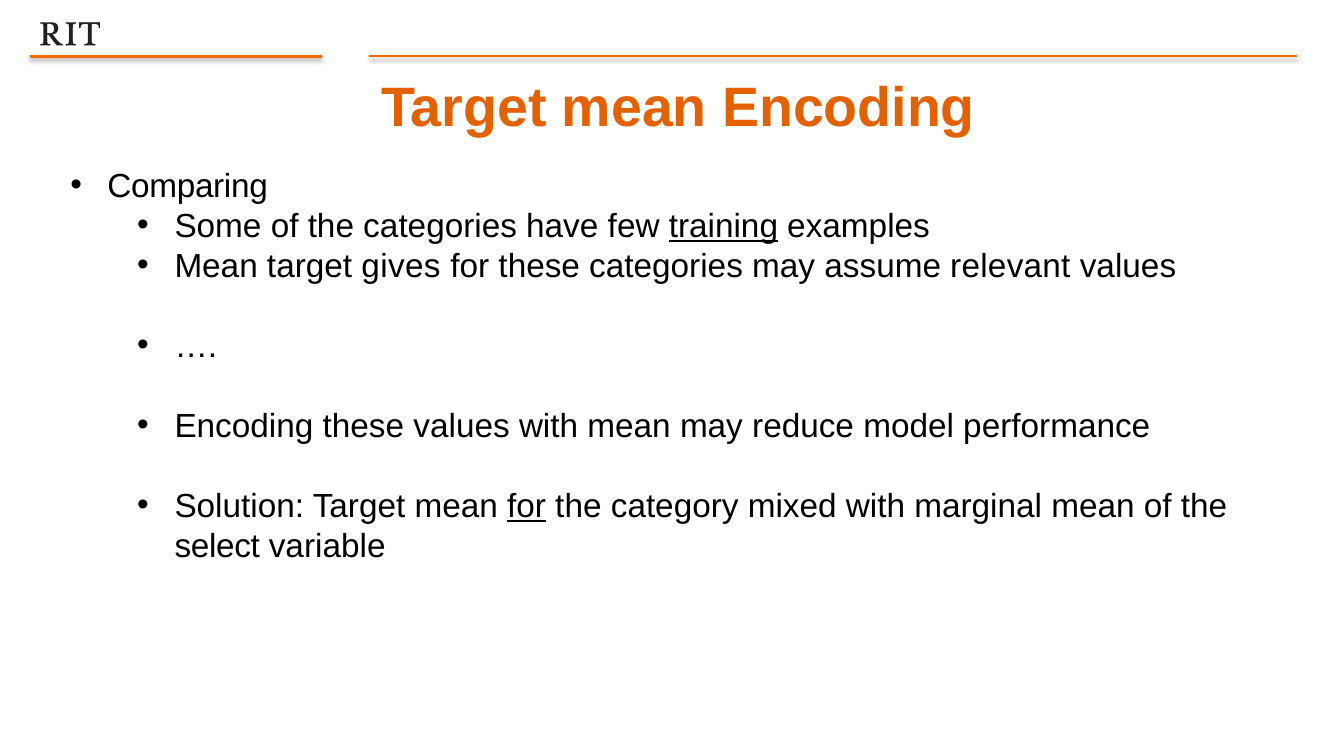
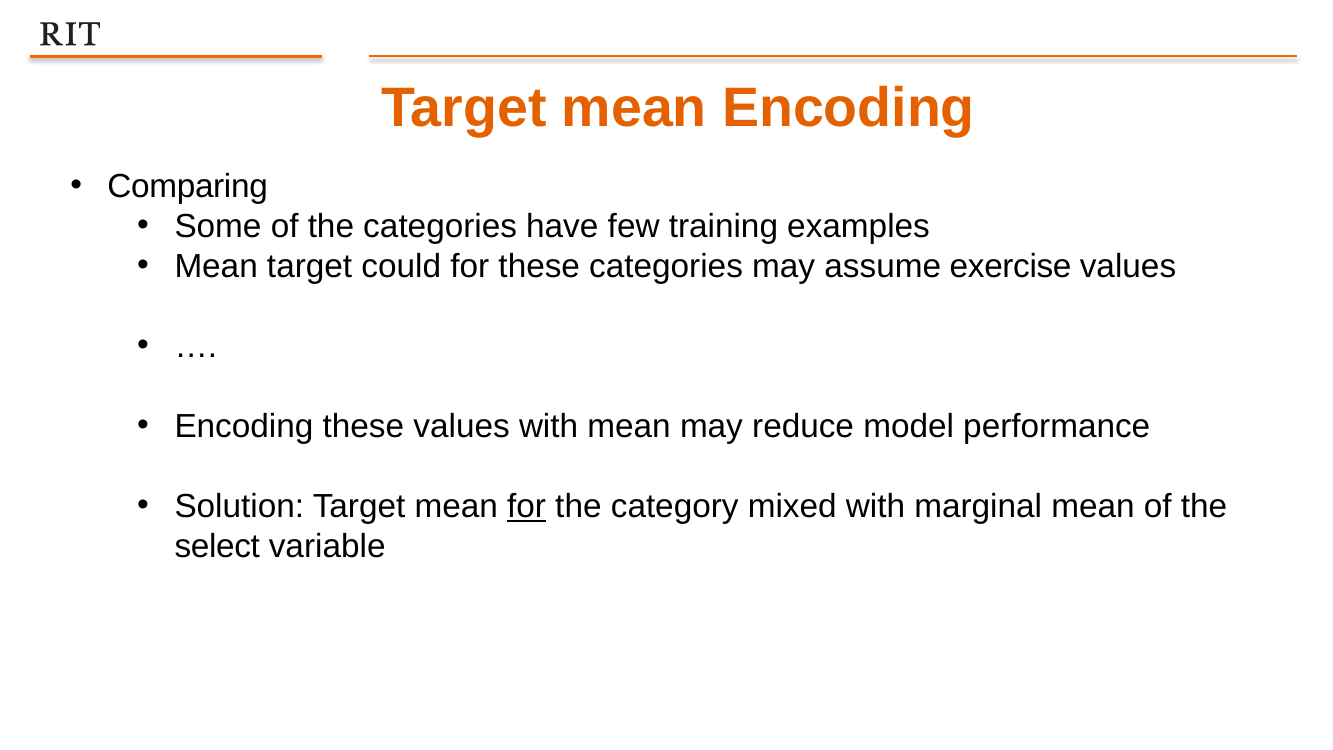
training underline: present -> none
gives: gives -> could
relevant: relevant -> exercise
